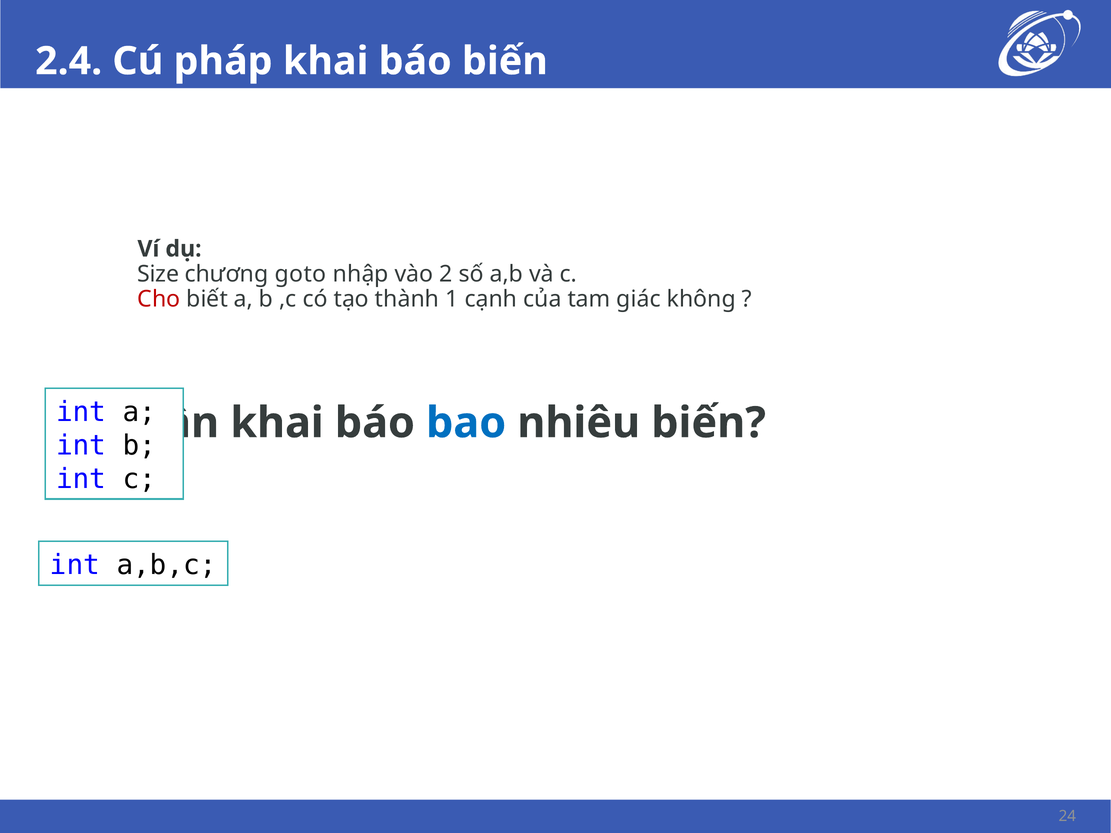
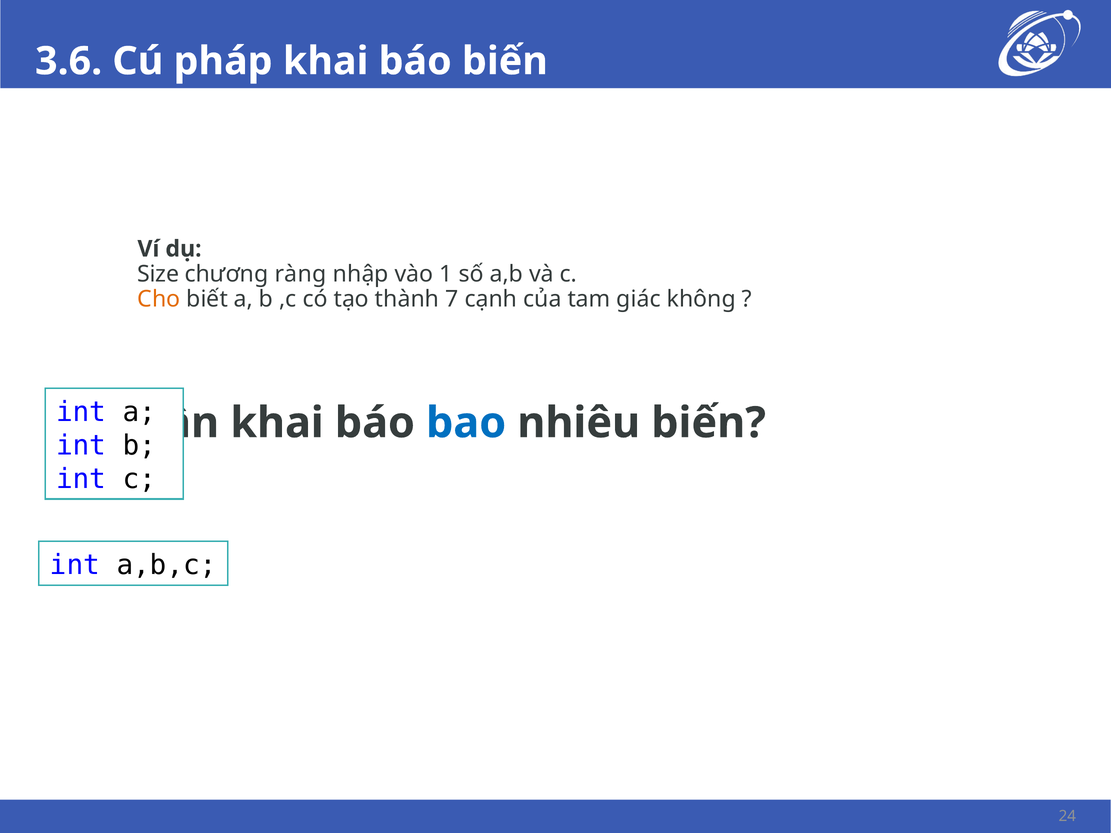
2.4: 2.4 -> 3.6
goto: goto -> ràng
2: 2 -> 1
Cho colour: red -> orange
1: 1 -> 7
